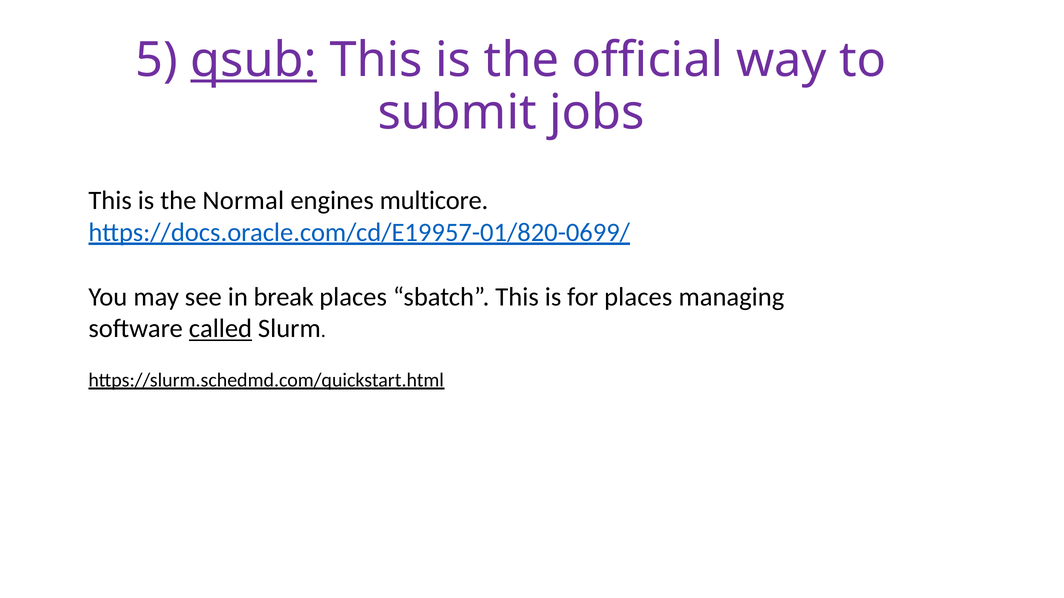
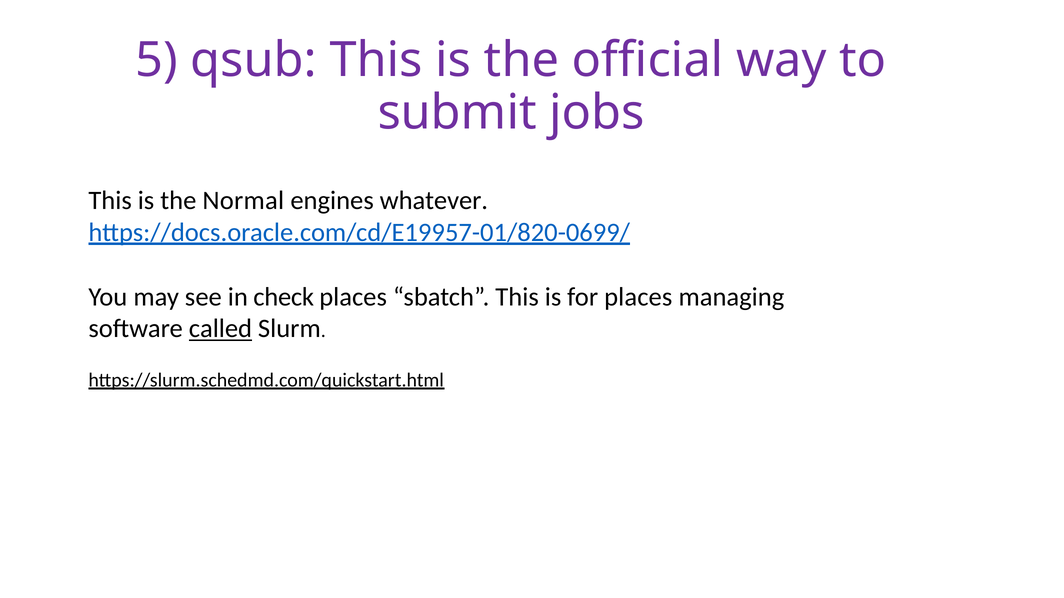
qsub underline: present -> none
multicore: multicore -> whatever
break: break -> check
